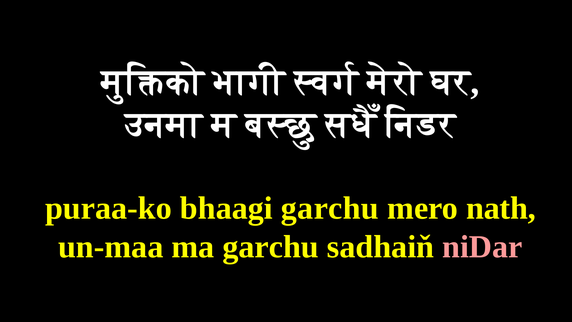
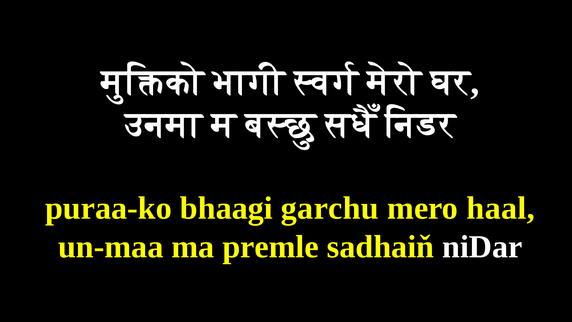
nath: nath -> haal
ma garchu: garchu -> premle
niDar colour: pink -> white
